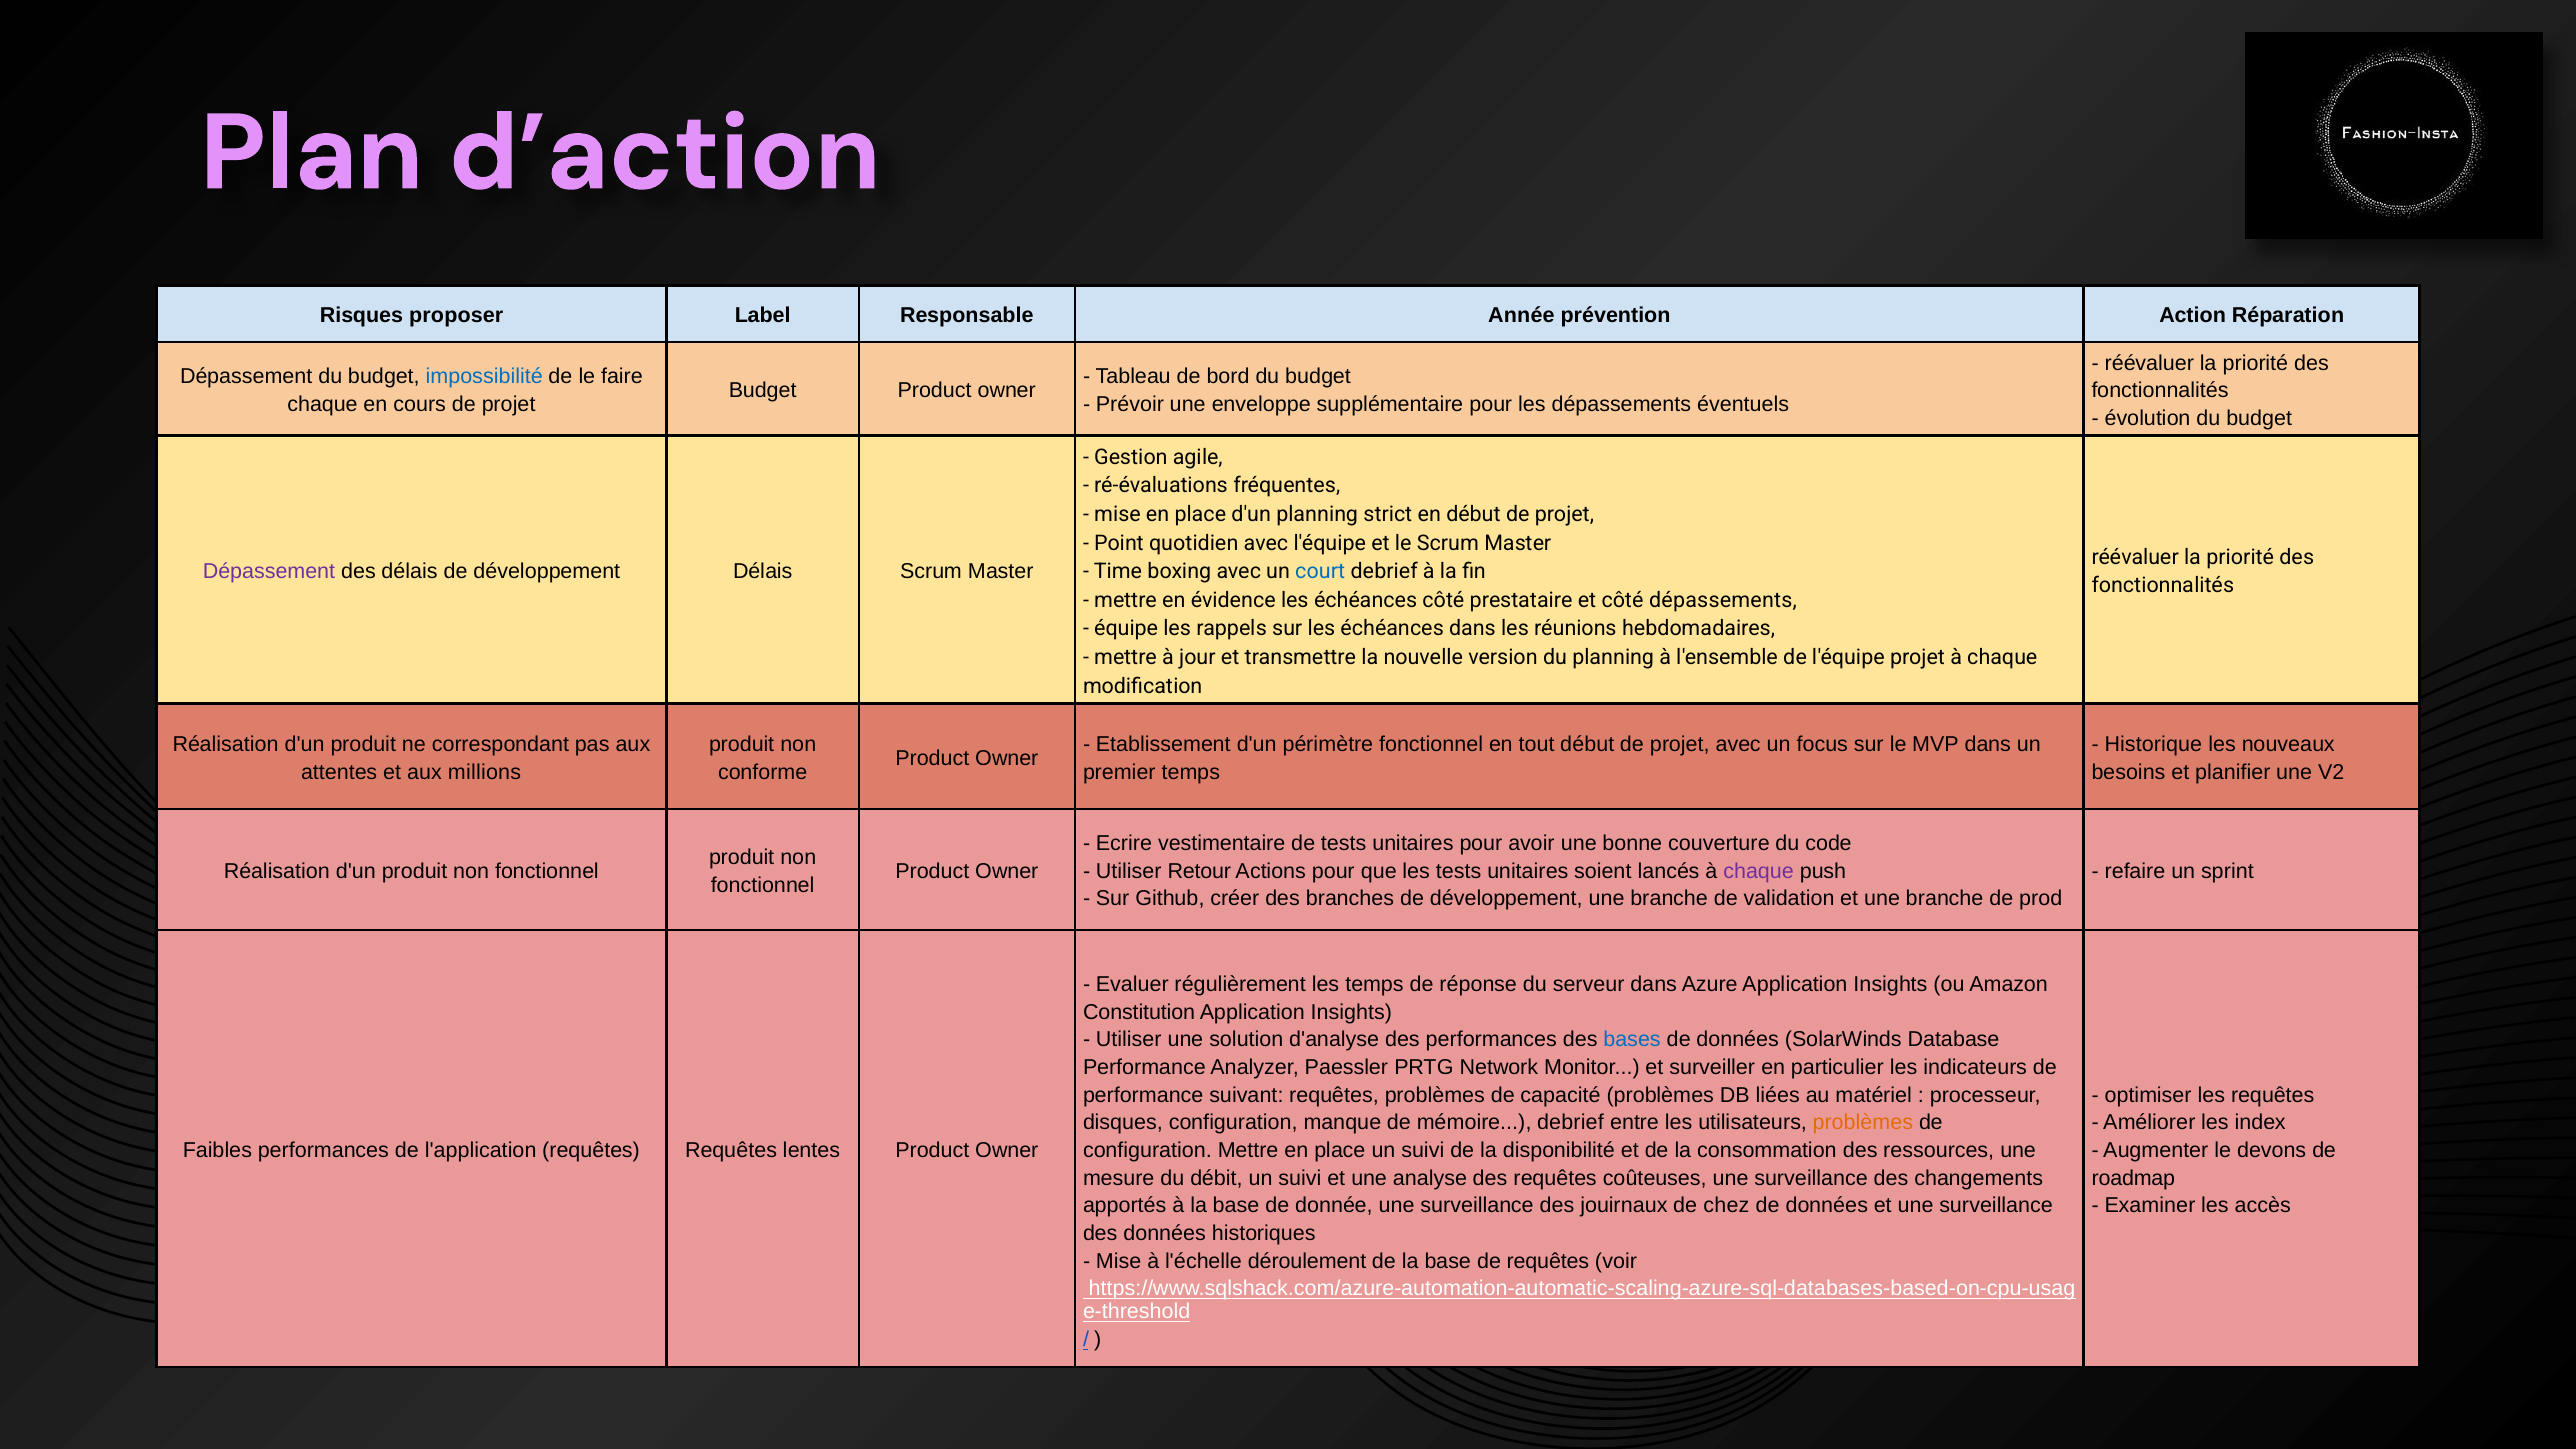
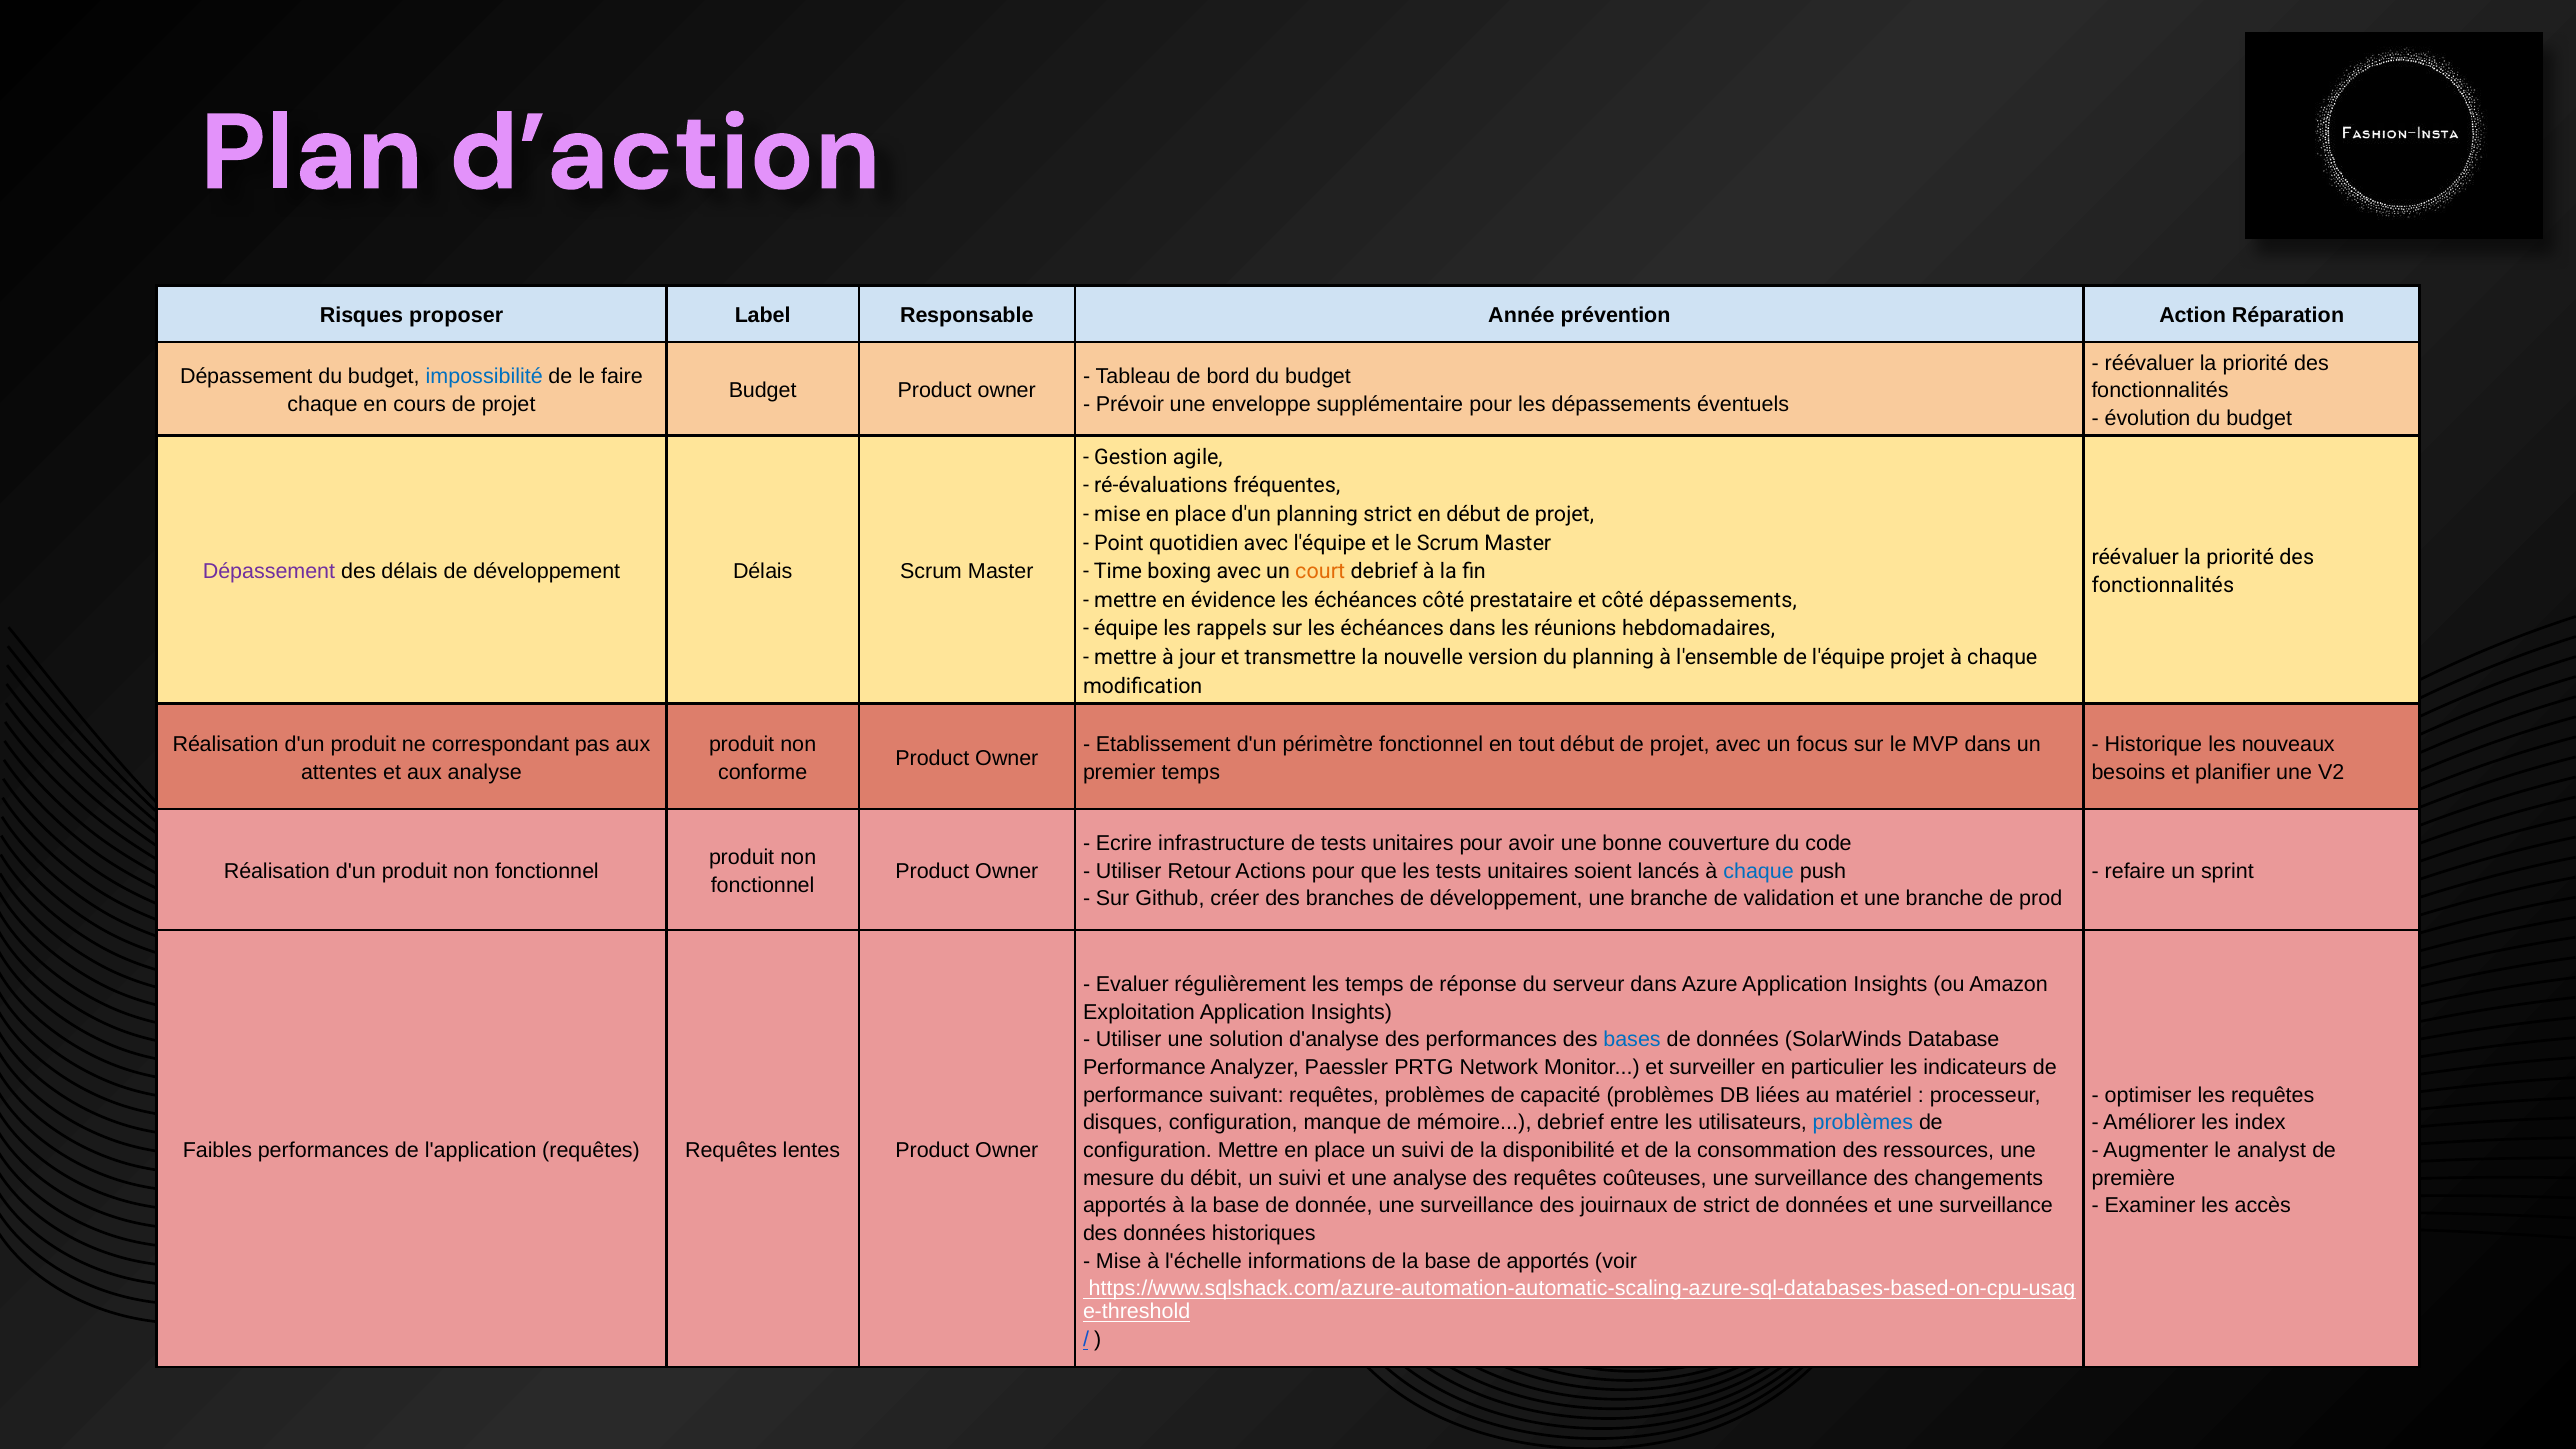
court colour: blue -> orange
aux millions: millions -> analyse
vestimentaire: vestimentaire -> infrastructure
chaque at (1759, 871) colour: purple -> blue
Constitution: Constitution -> Exploitation
problèmes at (1863, 1123) colour: orange -> blue
devons: devons -> analyst
roadmap: roadmap -> première
de chez: chez -> strict
déroulement: déroulement -> informations
de requêtes: requêtes -> apportés
